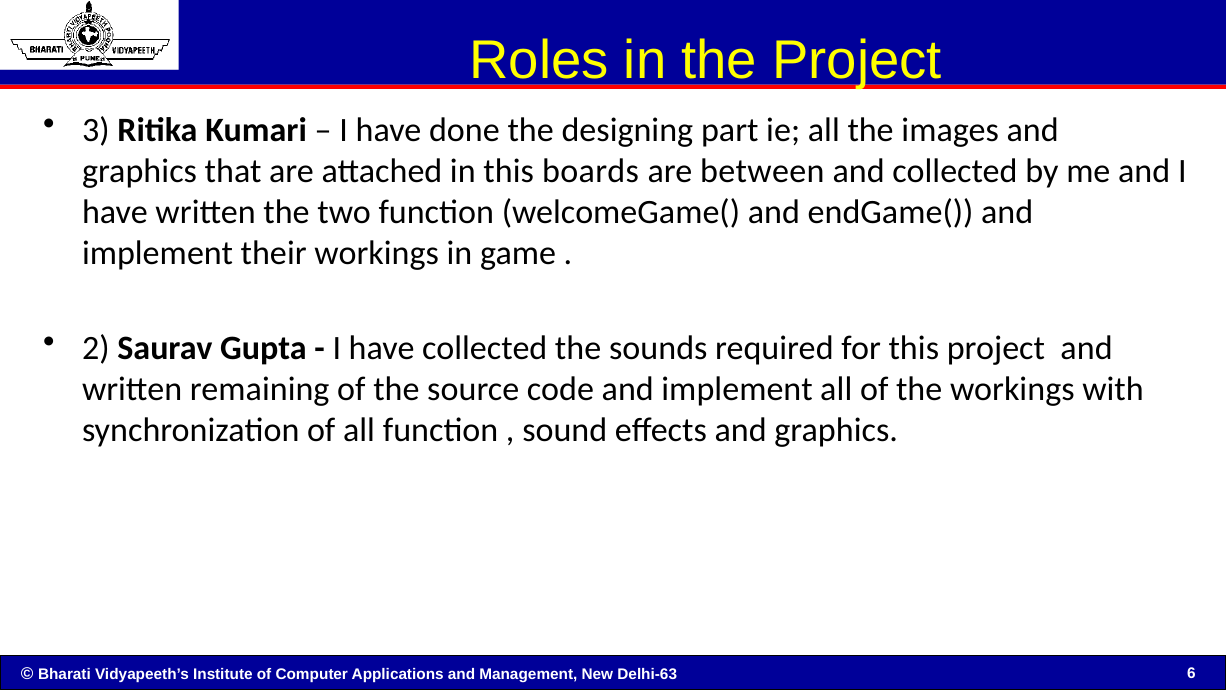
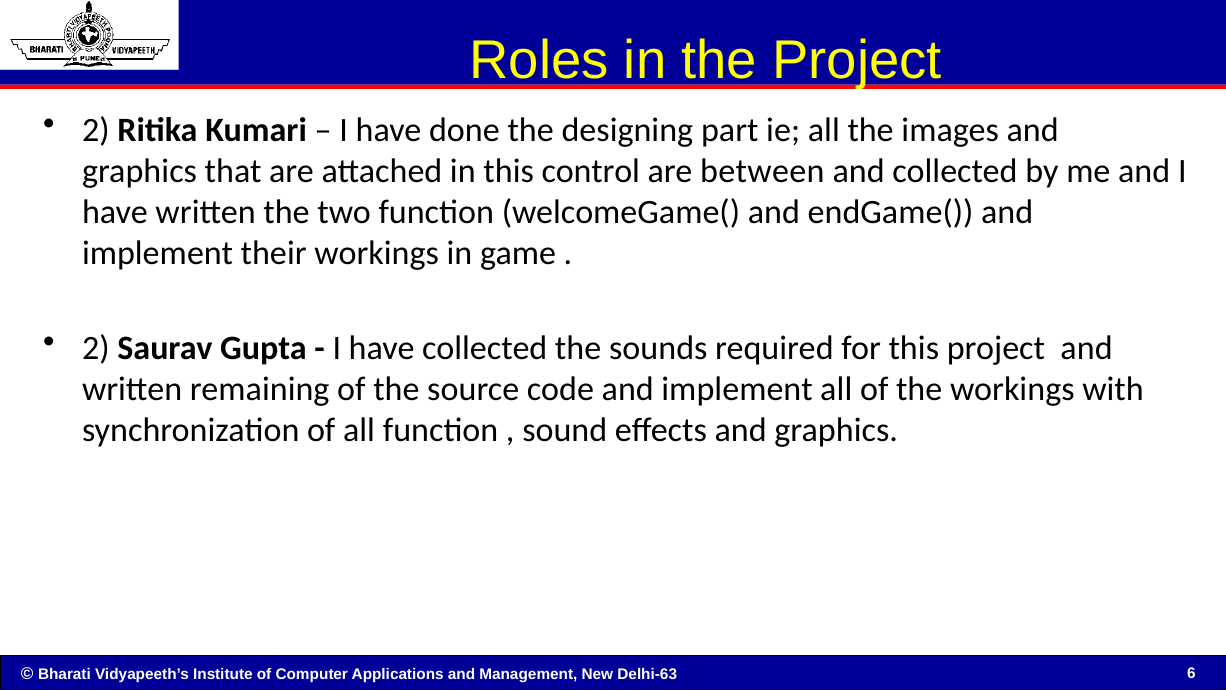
3 at (96, 130): 3 -> 2
boards: boards -> control
